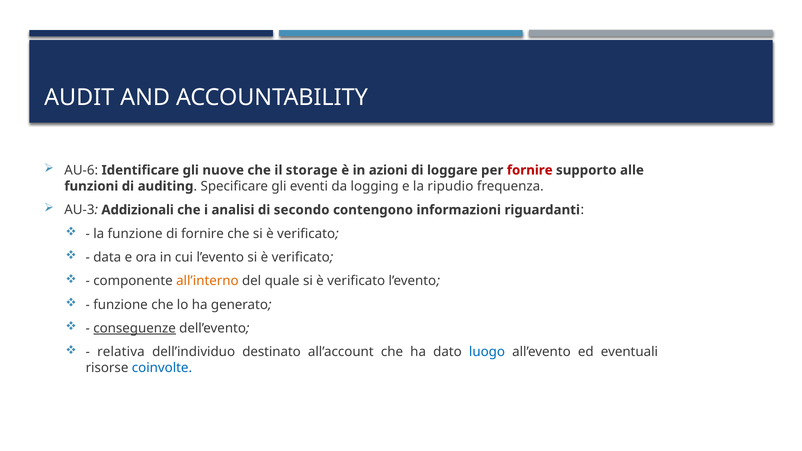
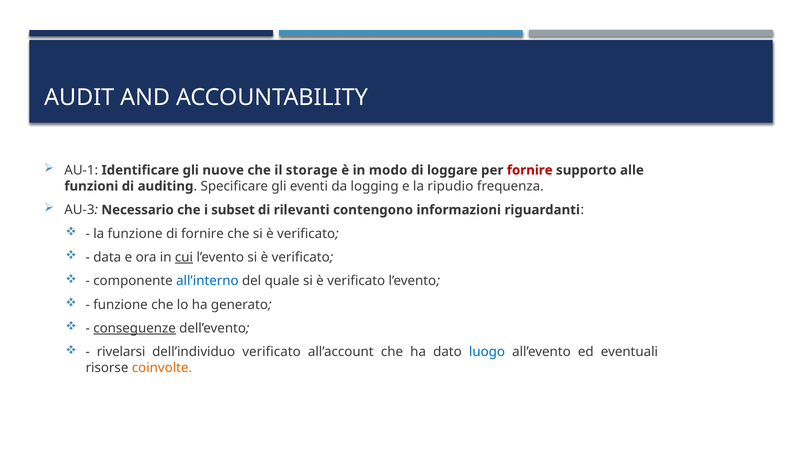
AU-6: AU-6 -> AU-1
azioni: azioni -> modo
Addizionali: Addizionali -> Necessario
analisi: analisi -> subset
secondo: secondo -> rilevanti
cui underline: none -> present
all’interno colour: orange -> blue
relativa: relativa -> rivelarsi
dell’individuo destinato: destinato -> verificato
coinvolte colour: blue -> orange
